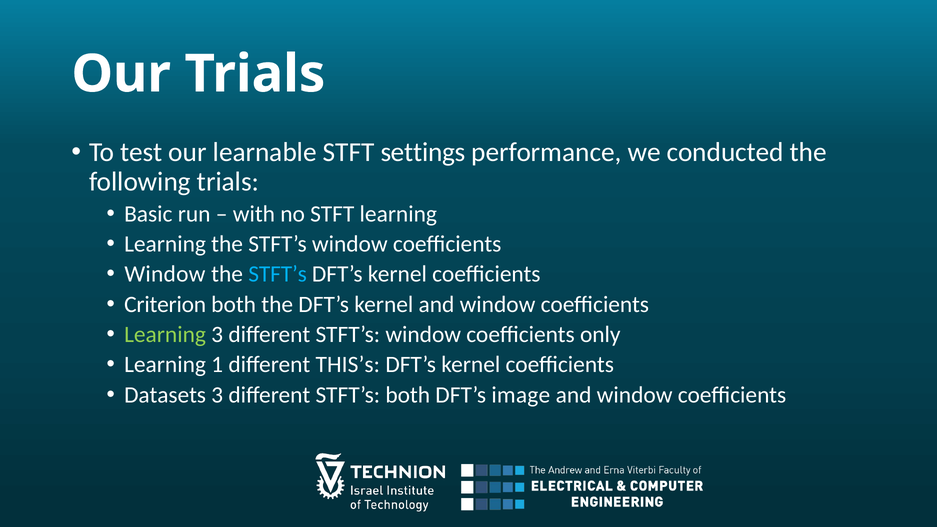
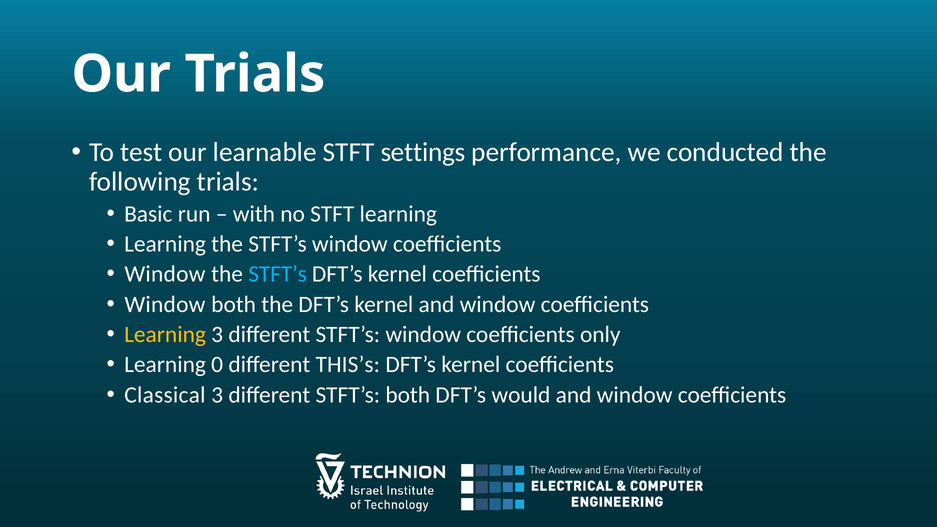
Criterion at (165, 304): Criterion -> Window
Learning at (165, 335) colour: light green -> yellow
1: 1 -> 0
Datasets: Datasets -> Classical
image: image -> would
